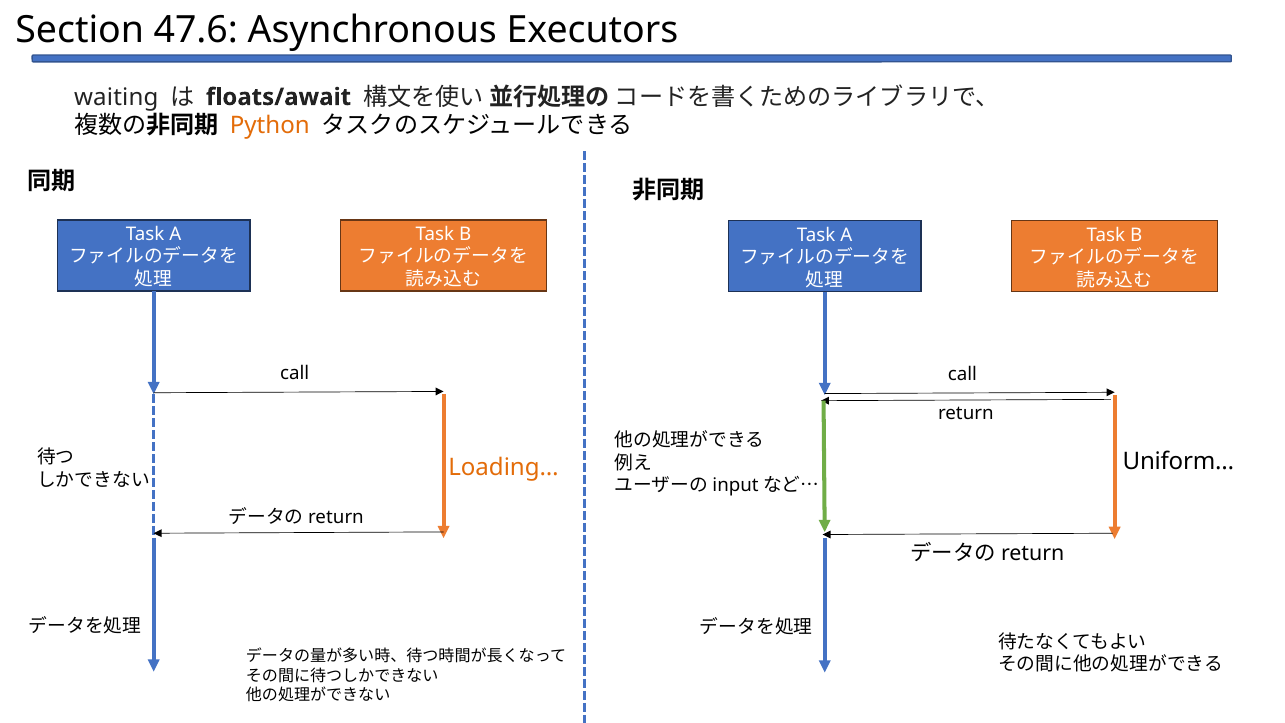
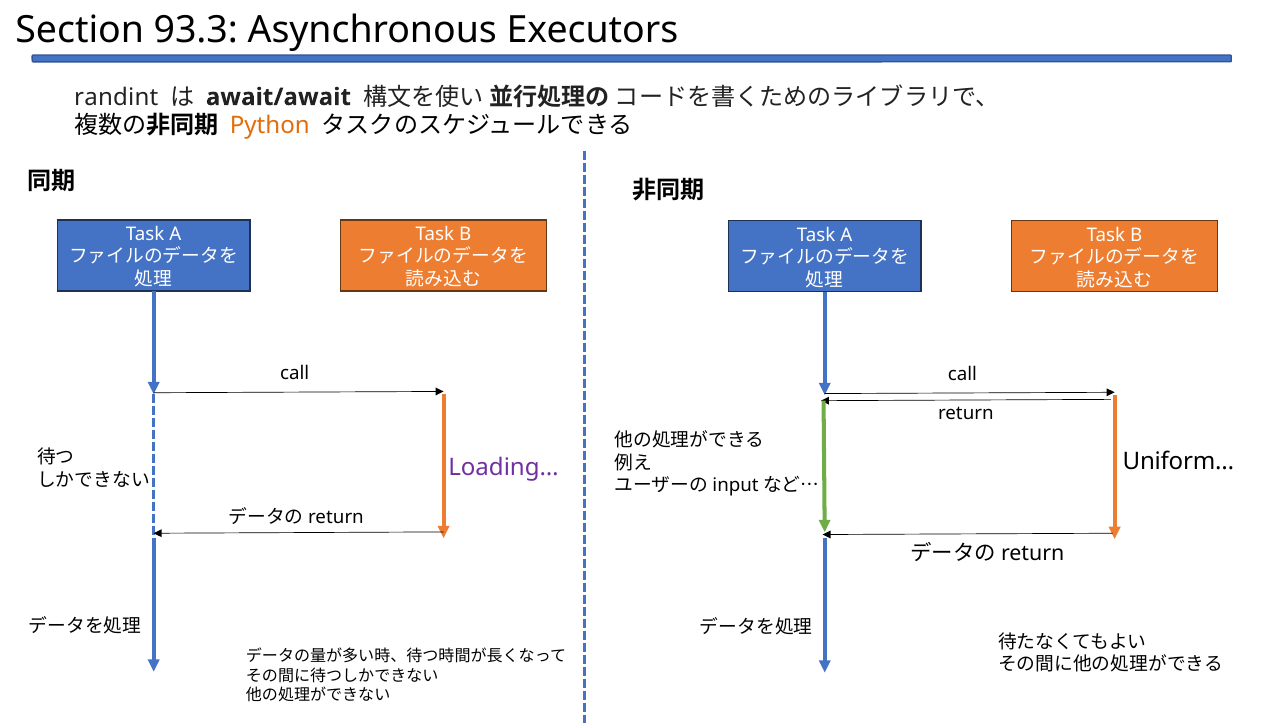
47.6: 47.6 -> 93.3
waiting: waiting -> randint
floats/await: floats/await -> await/await
Loading… colour: orange -> purple
